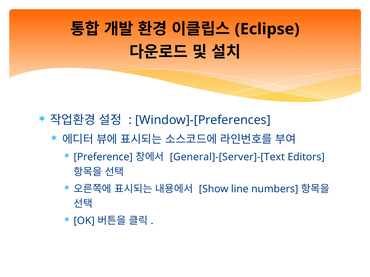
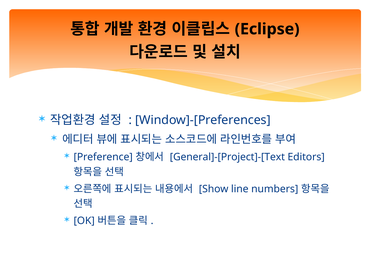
General]-[Server]-[Text: General]-[Server]-[Text -> General]-[Project]-[Text
